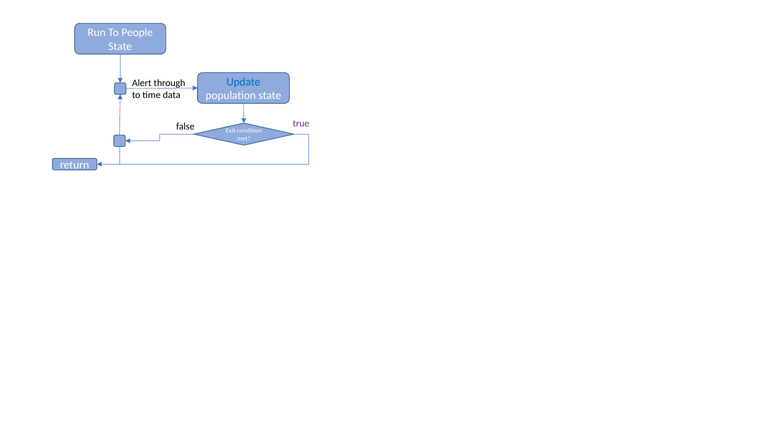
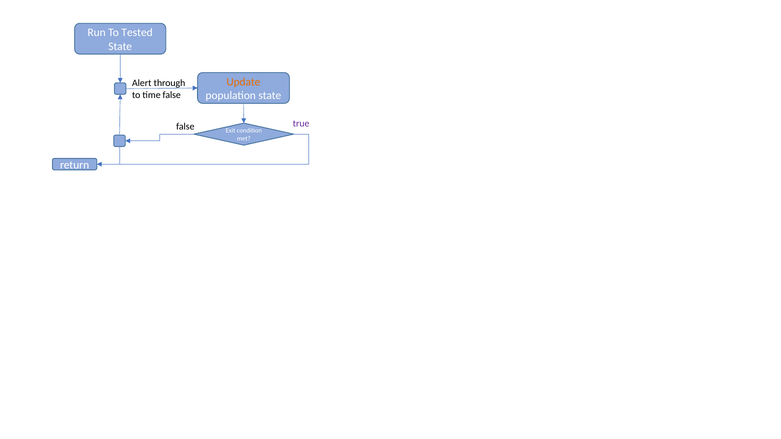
People: People -> Tested
Update colour: blue -> orange
time data: data -> false
